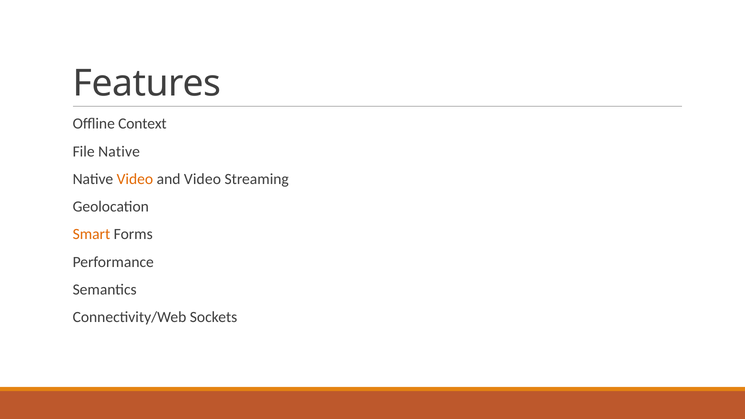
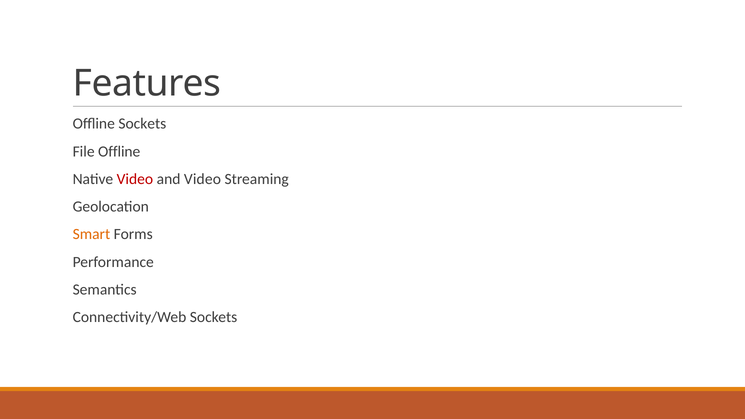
Offline Context: Context -> Sockets
File Native: Native -> Offline
Video at (135, 179) colour: orange -> red
